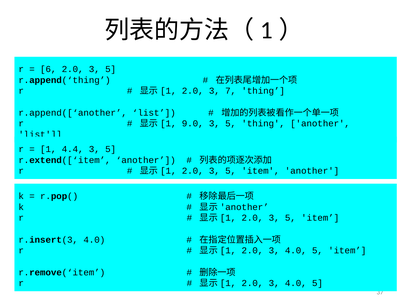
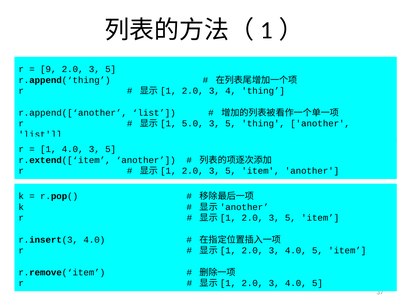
6: 6 -> 9
7: 7 -> 4
9.0: 9.0 -> 5.0
1 4.4: 4.4 -> 4.0
